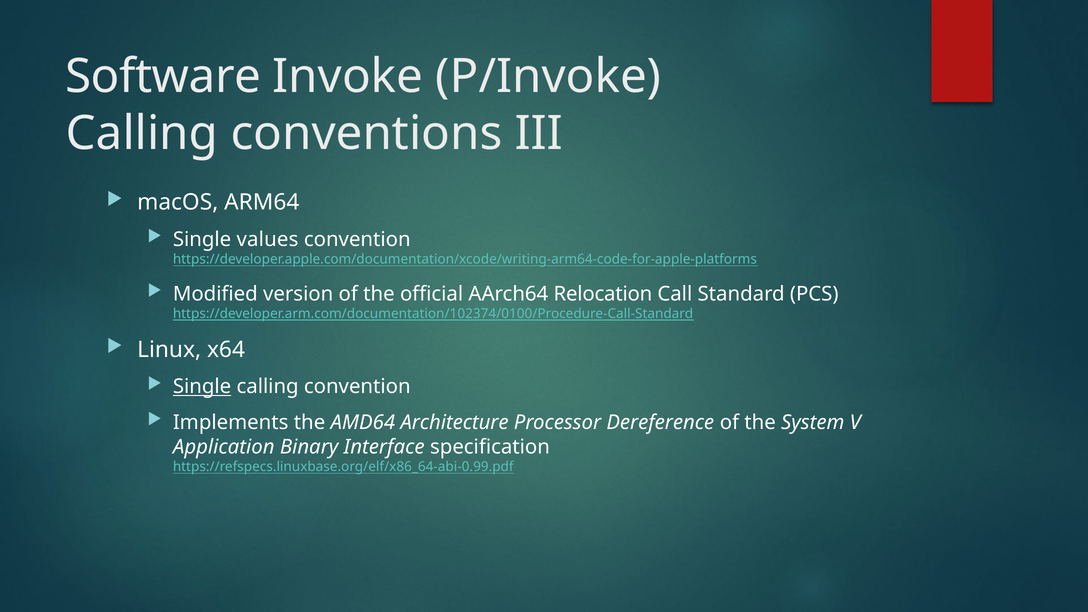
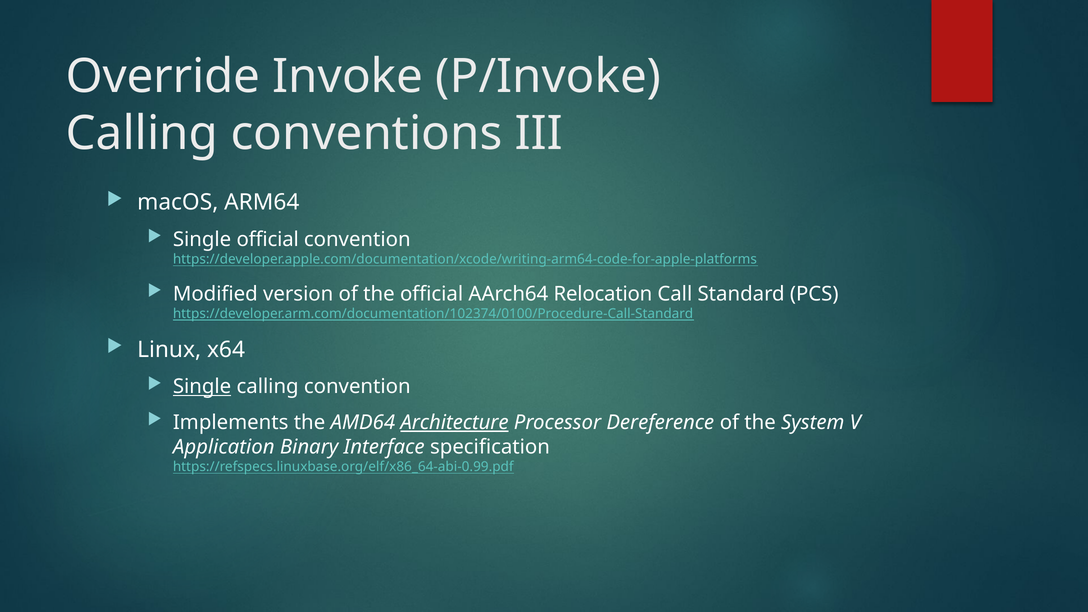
Software: Software -> Override
Single values: values -> official
Architecture underline: none -> present
